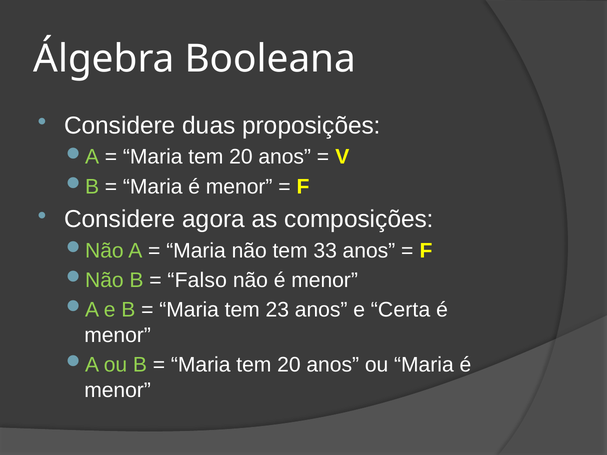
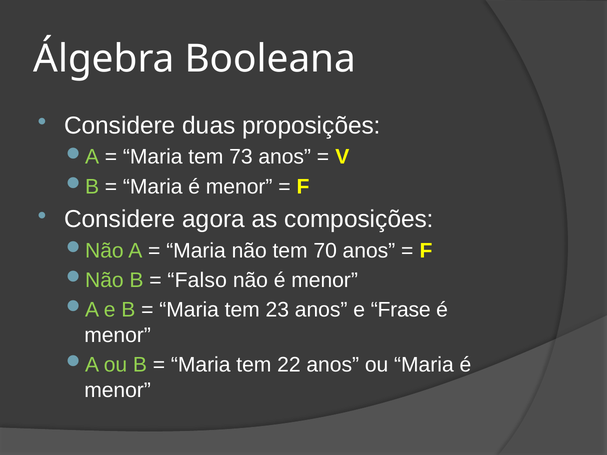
20 at (241, 157): 20 -> 73
33: 33 -> 70
Certa: Certa -> Frase
20 at (289, 365): 20 -> 22
